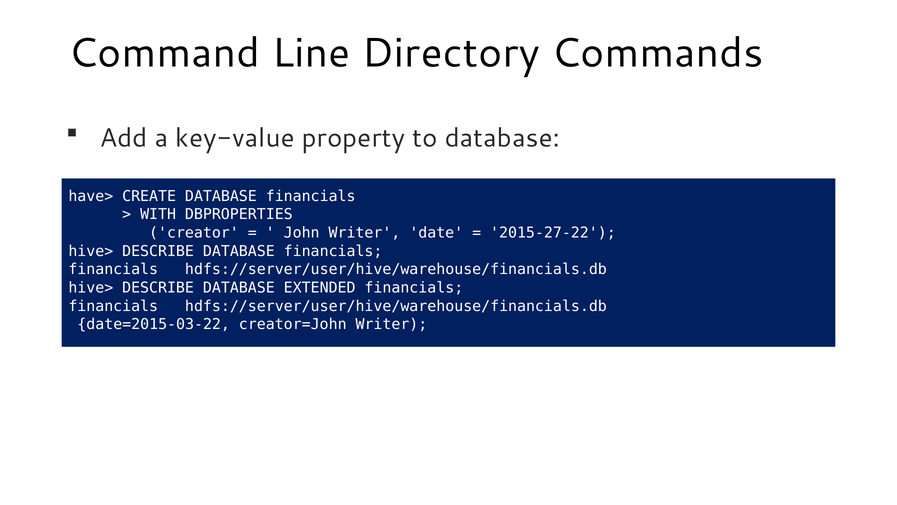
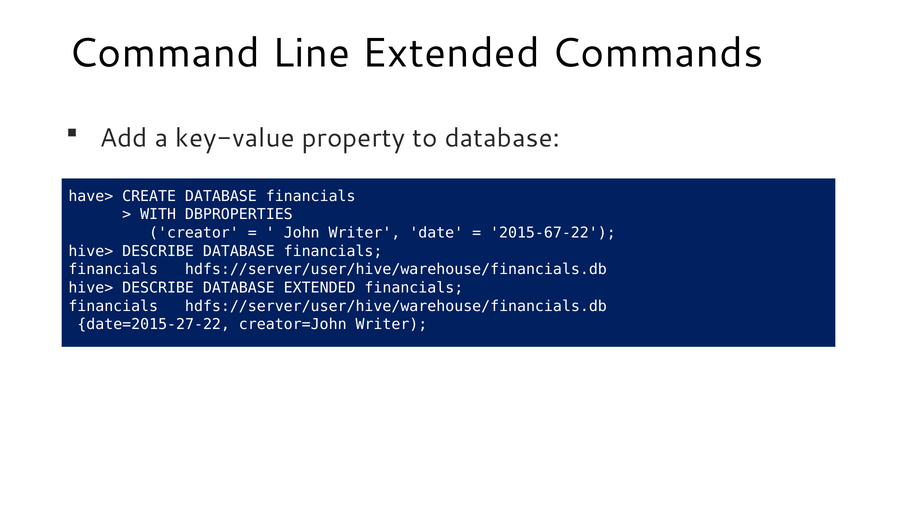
Line Directory: Directory -> Extended
2015-27-22: 2015-27-22 -> 2015-67-22
date=2015-03-22: date=2015-03-22 -> date=2015-27-22
